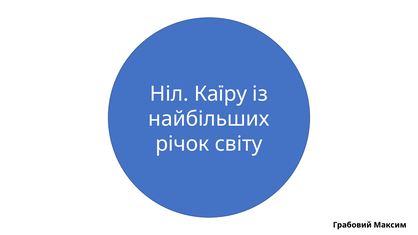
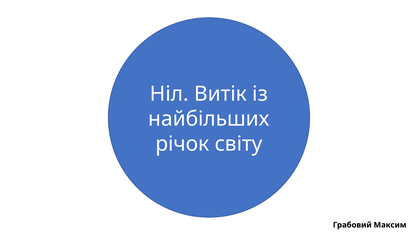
Каїру: Каїру -> Витік
